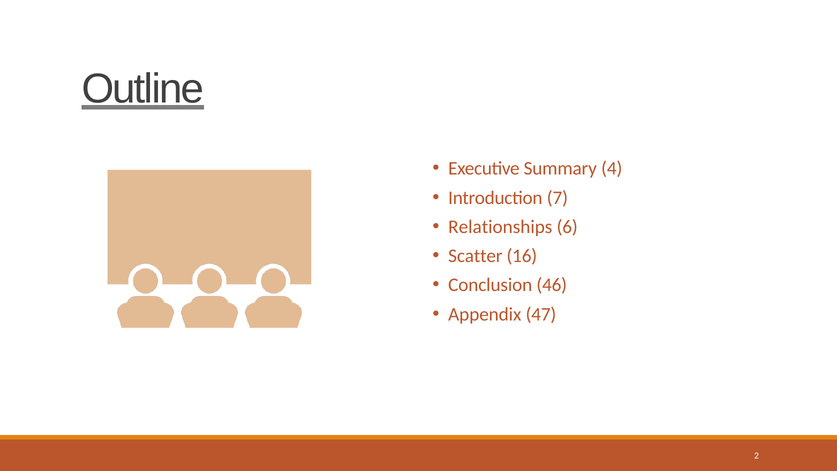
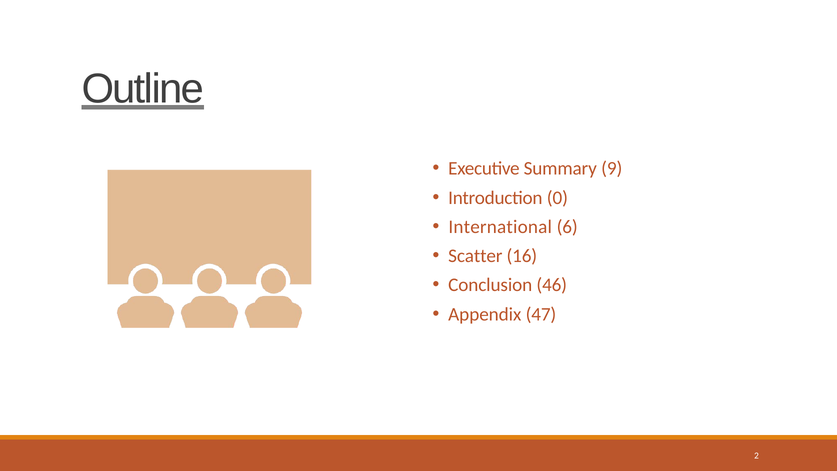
4: 4 -> 9
7: 7 -> 0
Relationships: Relationships -> International
